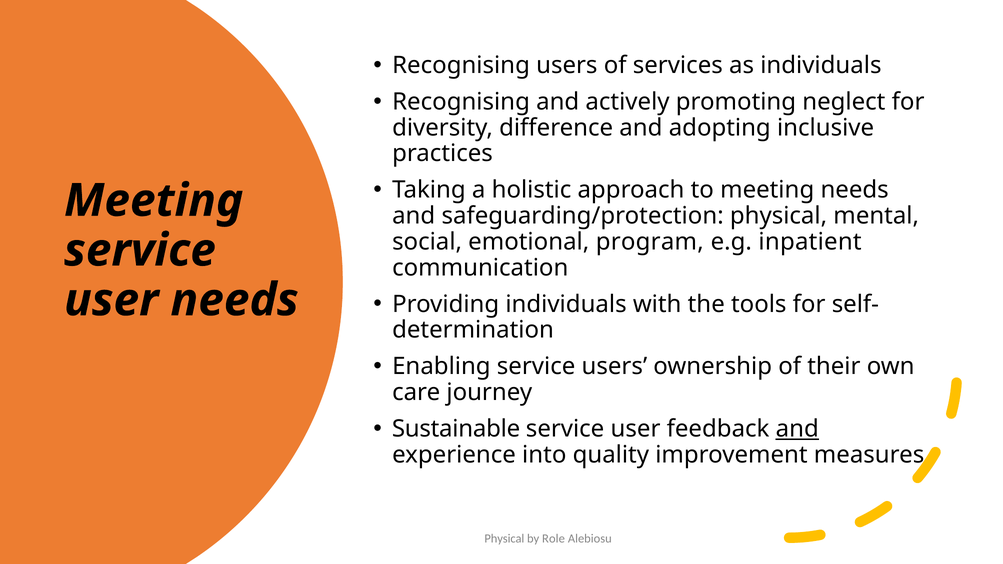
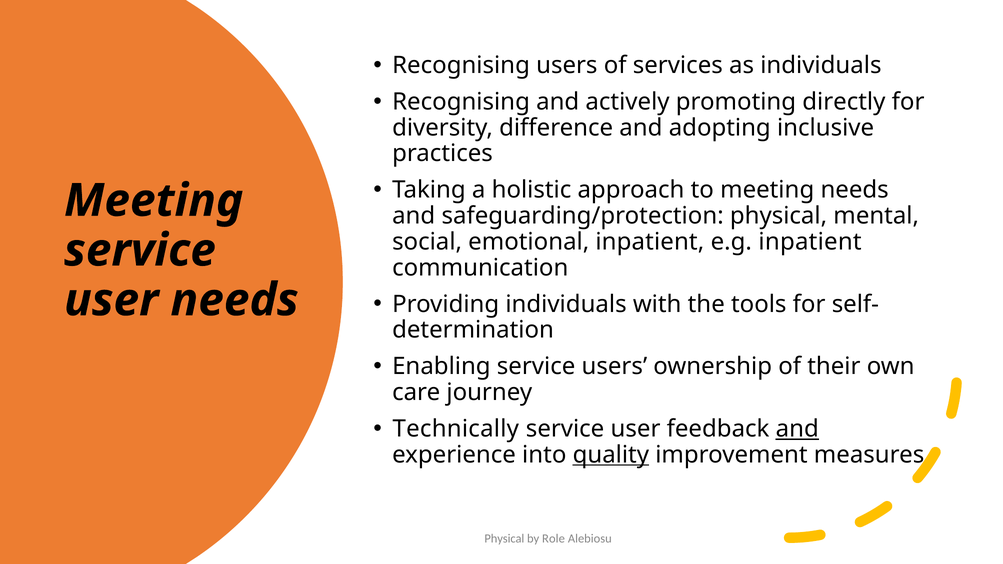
neglect: neglect -> directly
emotional program: program -> inpatient
Sustainable: Sustainable -> Technically
quality underline: none -> present
